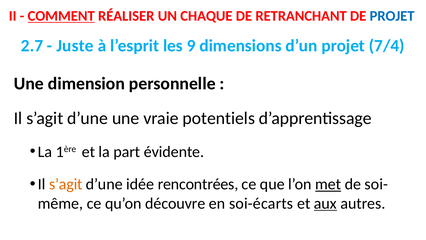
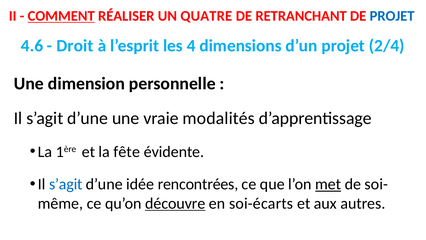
CHAQUE: CHAQUE -> QUATRE
2.7: 2.7 -> 4.6
Juste: Juste -> Droit
9: 9 -> 4
7/4: 7/4 -> 2/4
potentiels: potentiels -> modalités
part: part -> fête
s’agit at (66, 184) colour: orange -> blue
découvre underline: none -> present
aux underline: present -> none
